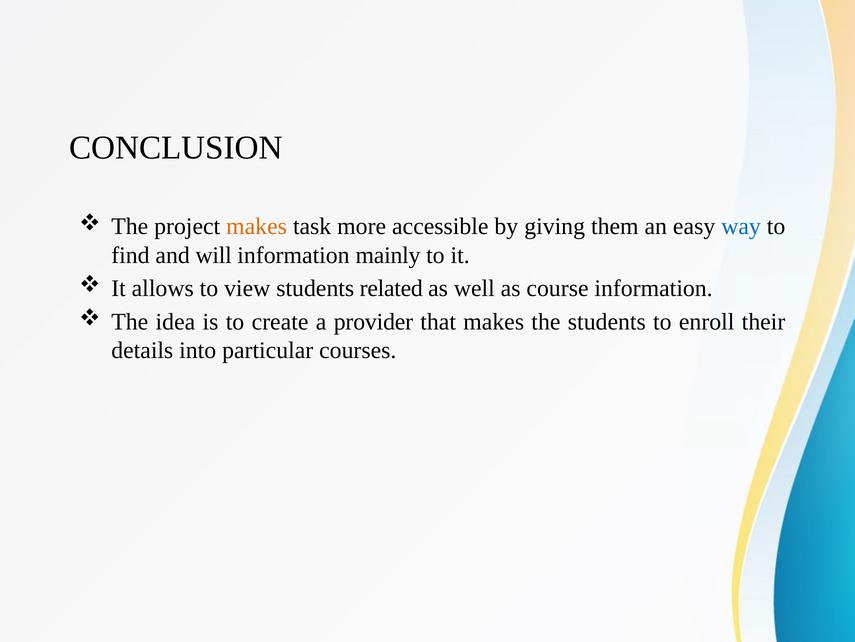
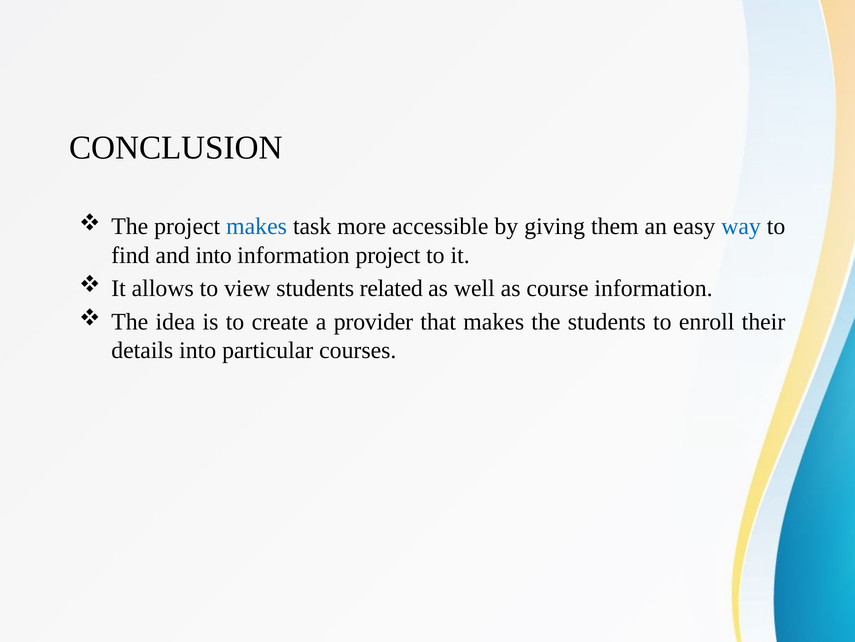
makes at (257, 226) colour: orange -> blue
and will: will -> into
information mainly: mainly -> project
